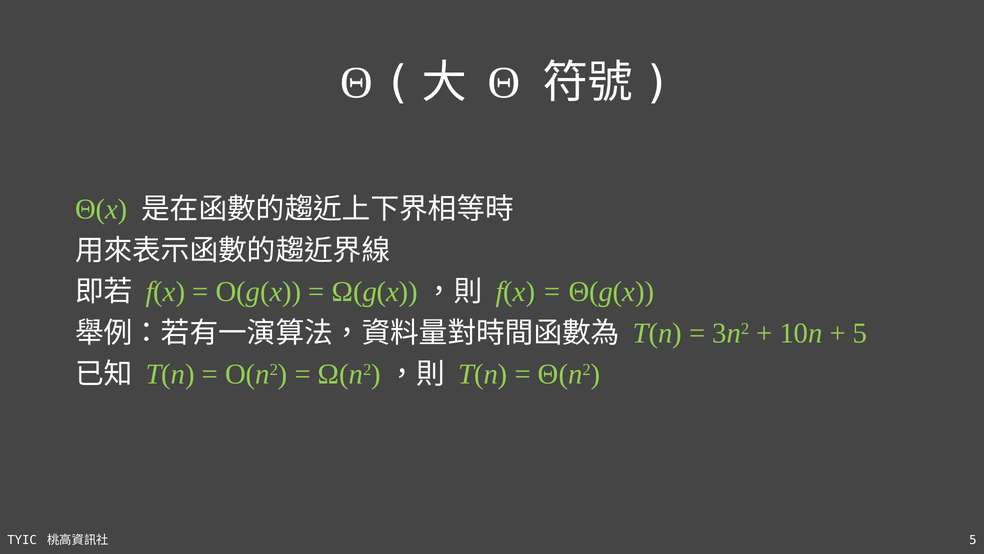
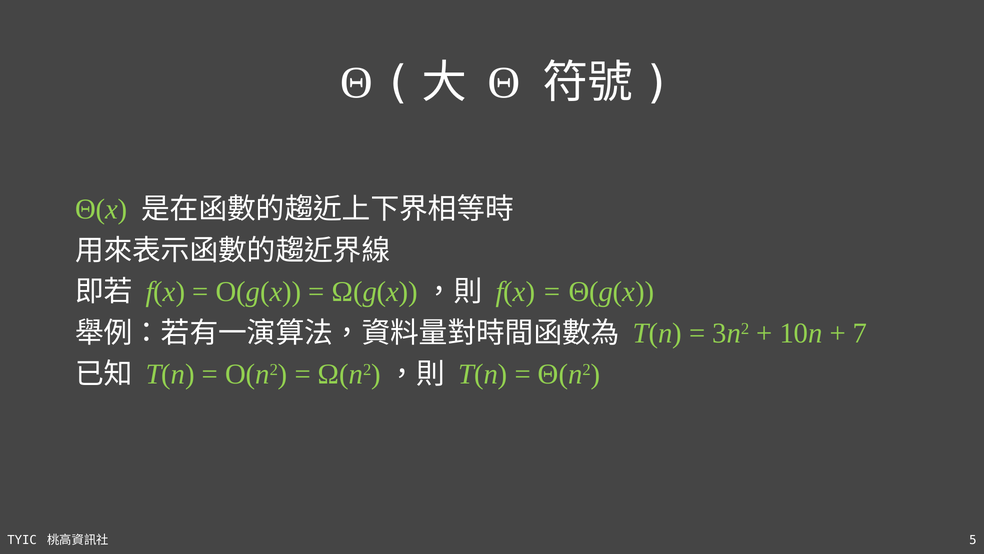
5 at (860, 333): 5 -> 7
